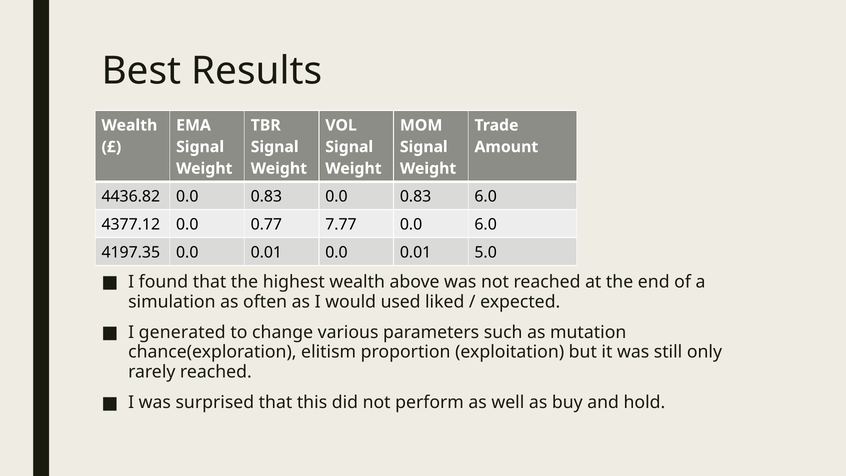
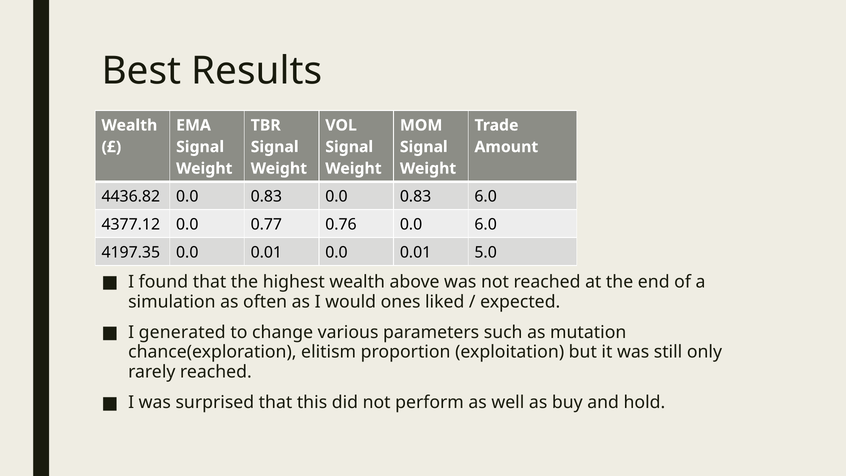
7.77: 7.77 -> 0.76
used: used -> ones
